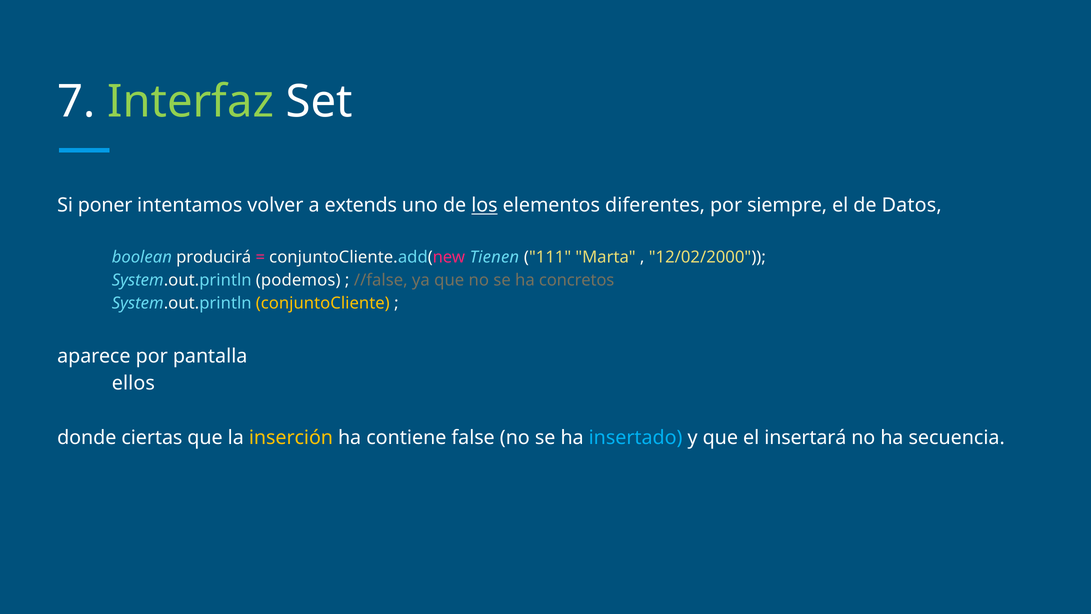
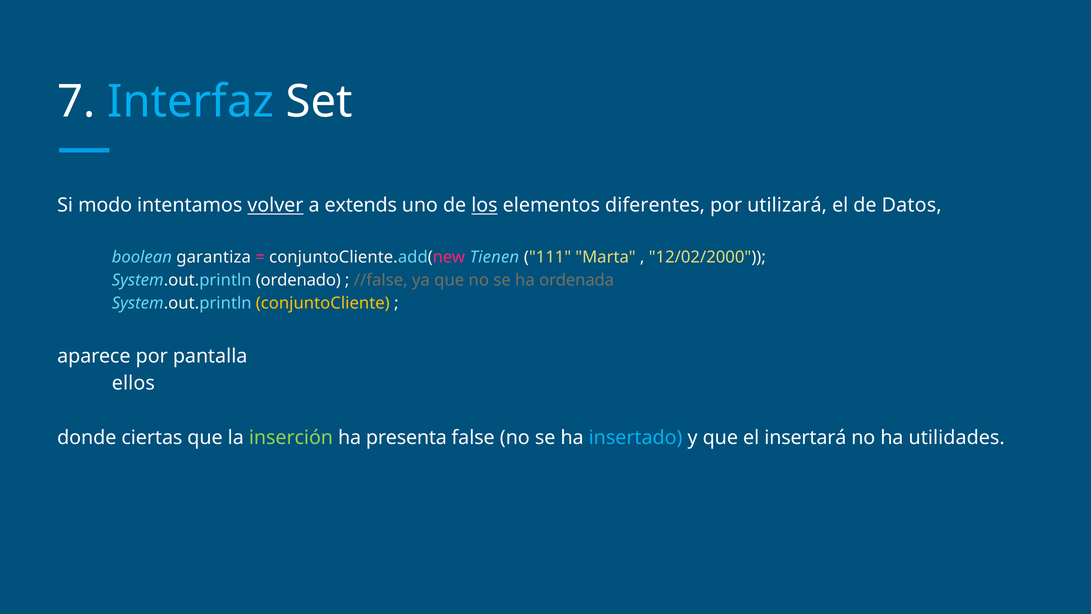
Interfaz colour: light green -> light blue
poner: poner -> modo
volver underline: none -> present
siempre: siempre -> utilizará
producirá: producirá -> garantiza
podemos: podemos -> ordenado
concretos: concretos -> ordenada
inserción colour: yellow -> light green
contiene: contiene -> presenta
secuencia: secuencia -> utilidades
